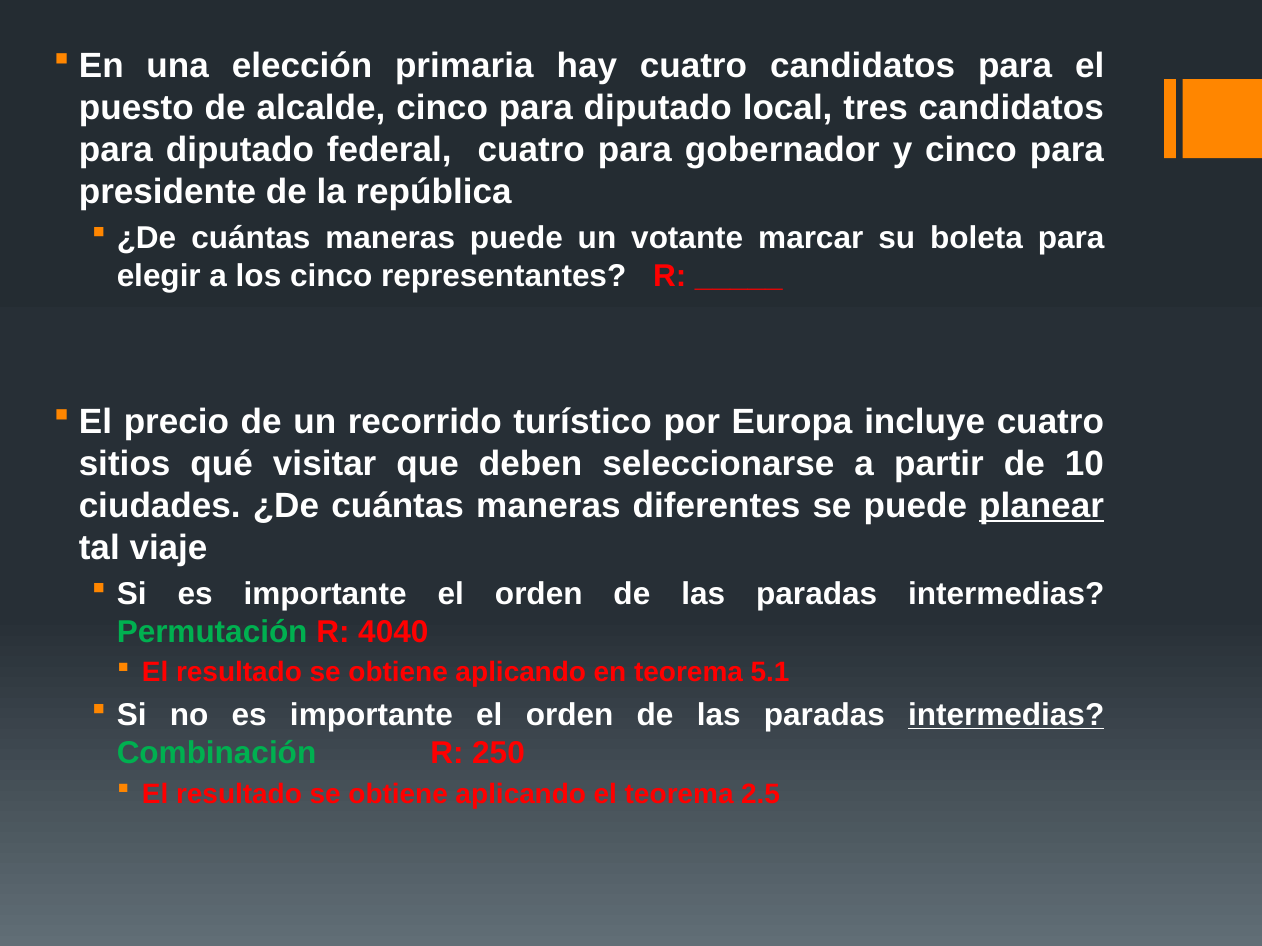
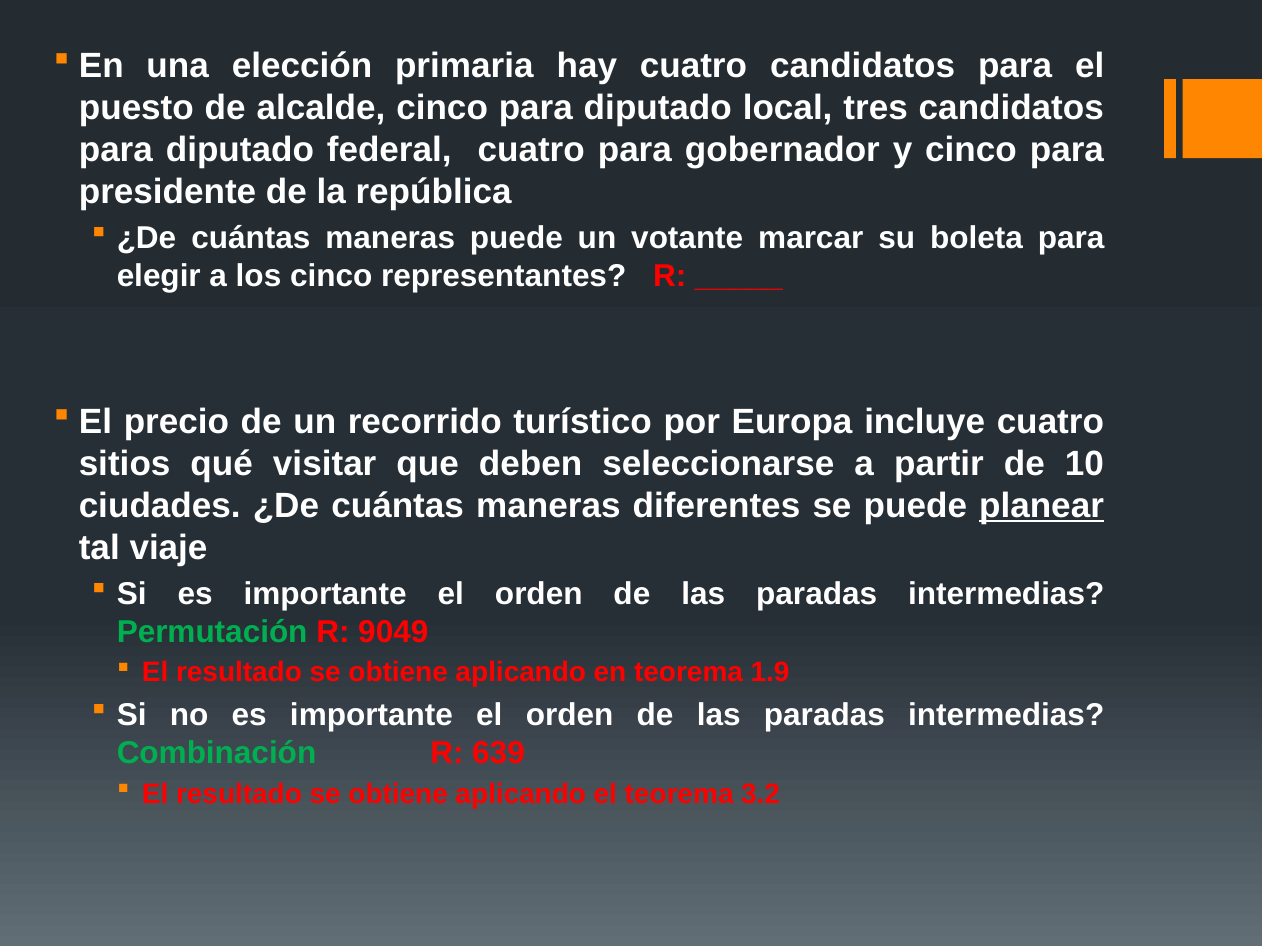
4040: 4040 -> 9049
5.1: 5.1 -> 1.9
intermedias at (1006, 715) underline: present -> none
250: 250 -> 639
2.5: 2.5 -> 3.2
